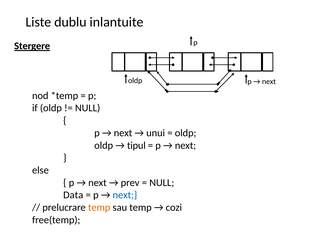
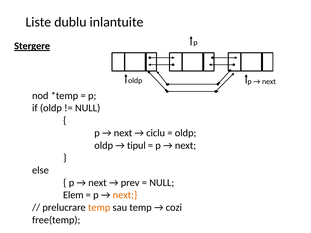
unui: unui -> ciclu
Data: Data -> Elem
next at (125, 195) colour: blue -> orange
